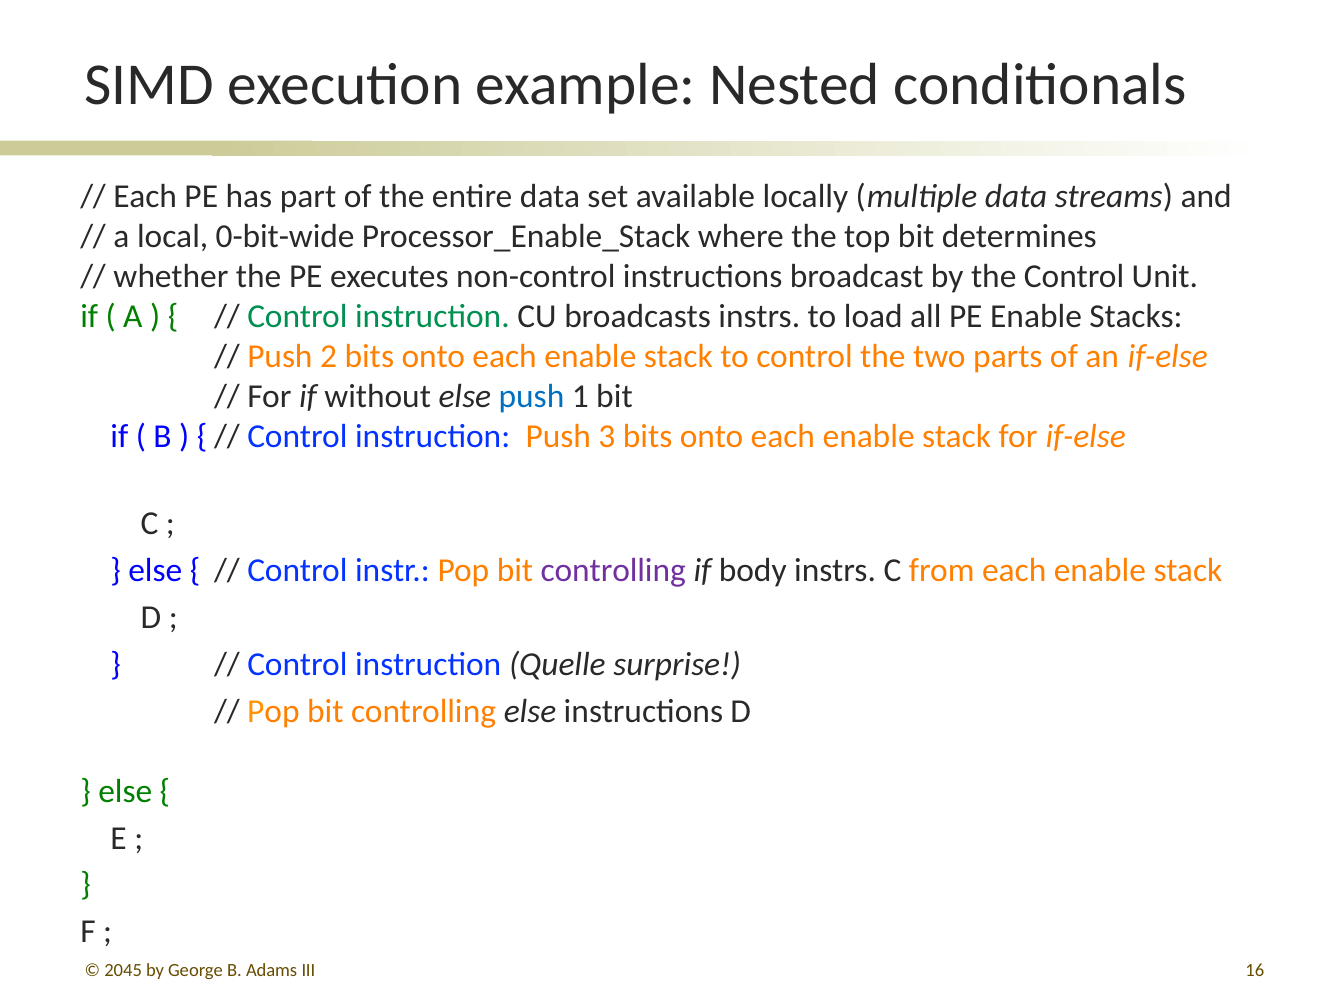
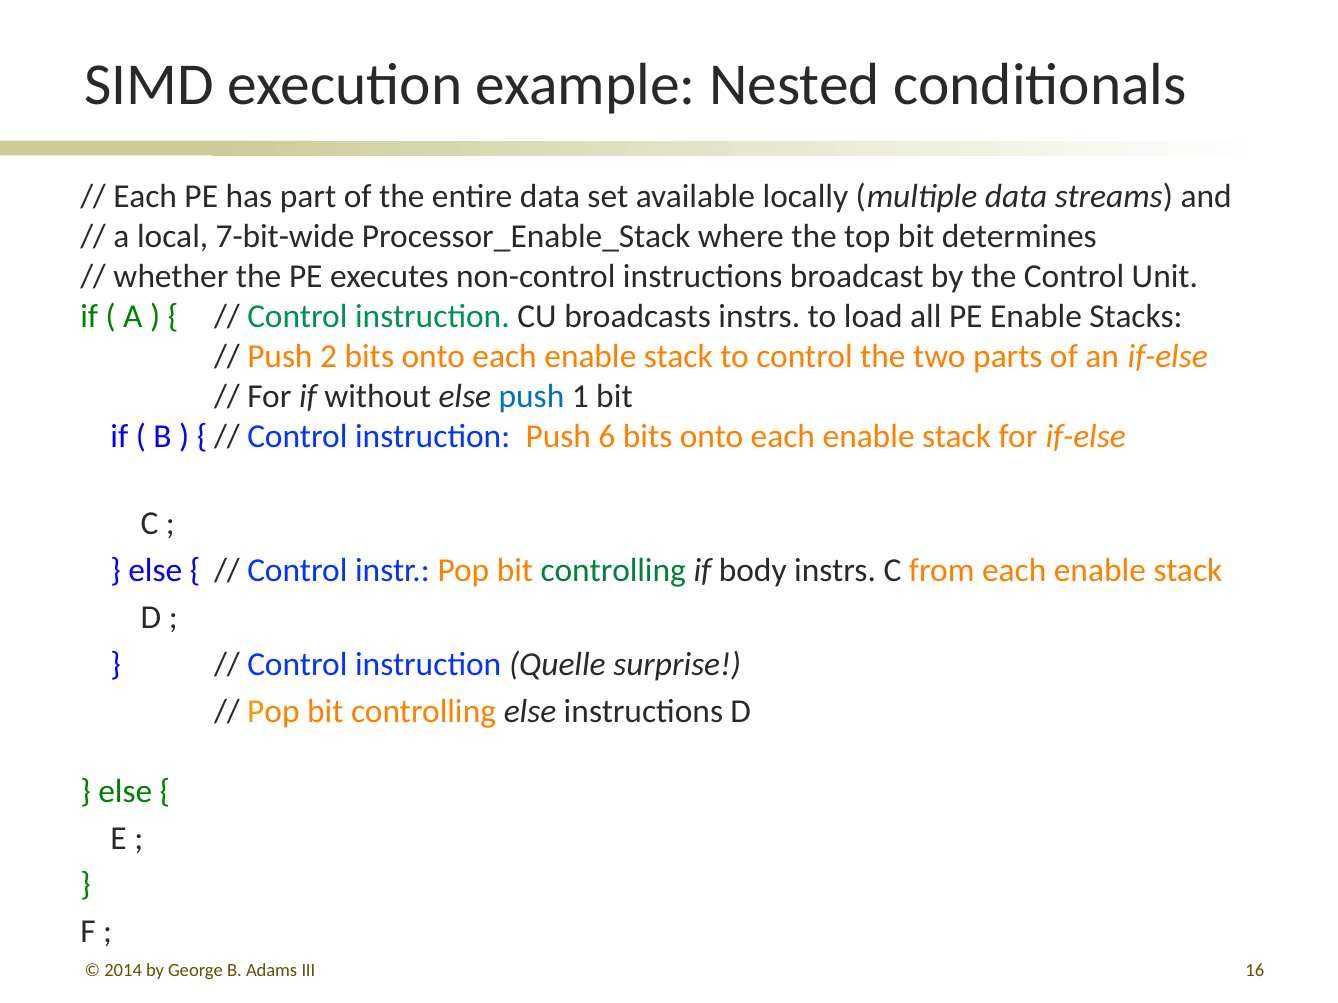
0-bit-wide: 0-bit-wide -> 7-bit-wide
3: 3 -> 6
controlling at (613, 571) colour: purple -> green
2045: 2045 -> 2014
